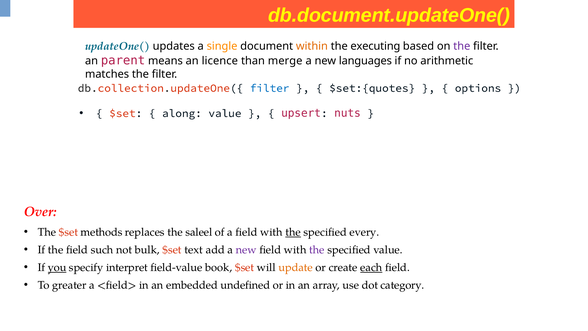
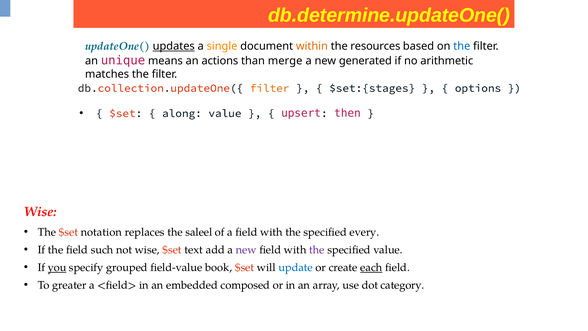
db.document.updateOne(: db.document.updateOne( -> db.determine.updateOne(
updates underline: none -> present
executing: executing -> resources
the at (462, 46) colour: purple -> blue
parent: parent -> unique
licence: licence -> actions
languages: languages -> generated
filter at (270, 88) colour: blue -> orange
$set:{quotes: $set:{quotes -> $set:{stages
nuts: nuts -> then
Over at (40, 212): Over -> Wise
methods: methods -> notation
the at (293, 232) underline: present -> none
not bulk: bulk -> wise
interpret: interpret -> grouped
update colour: orange -> blue
undefined: undefined -> composed
